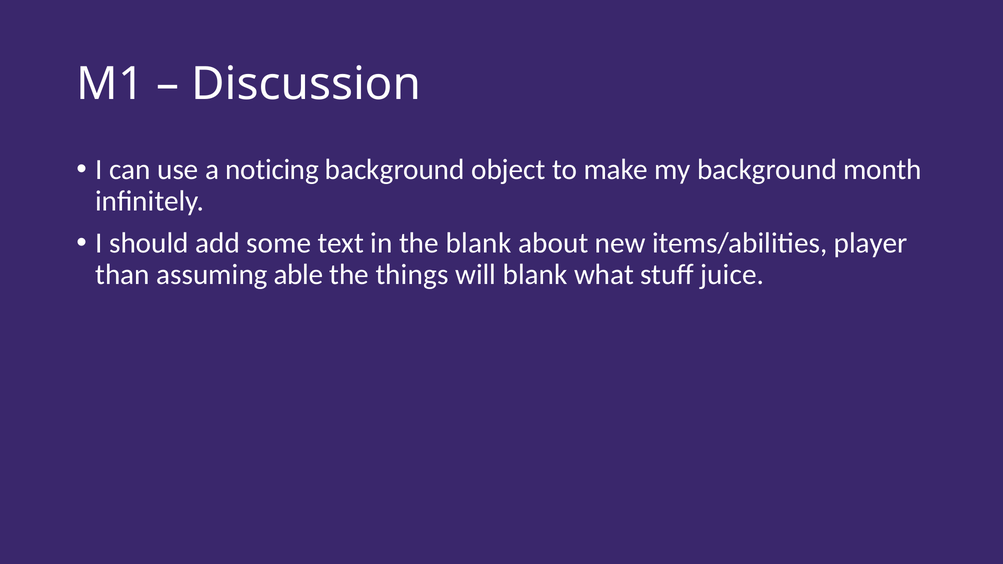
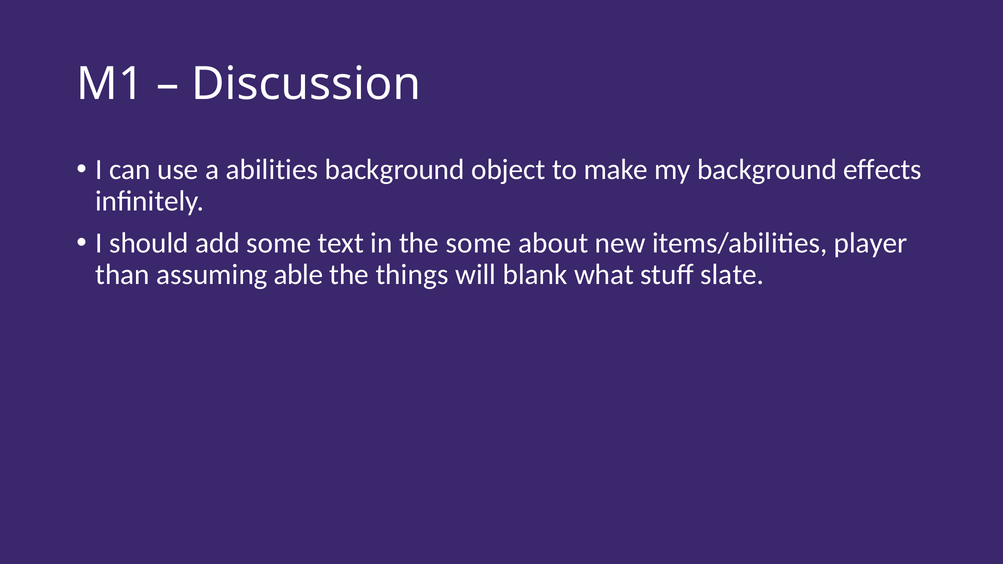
noticing: noticing -> abilities
month: month -> effects
the blank: blank -> some
juice: juice -> slate
